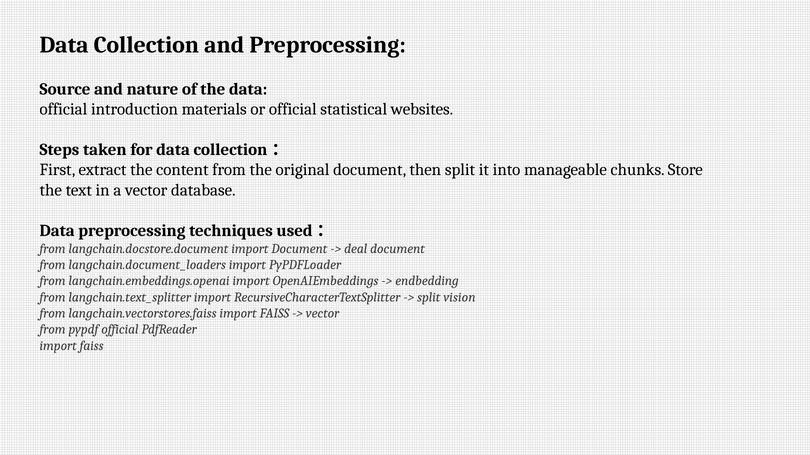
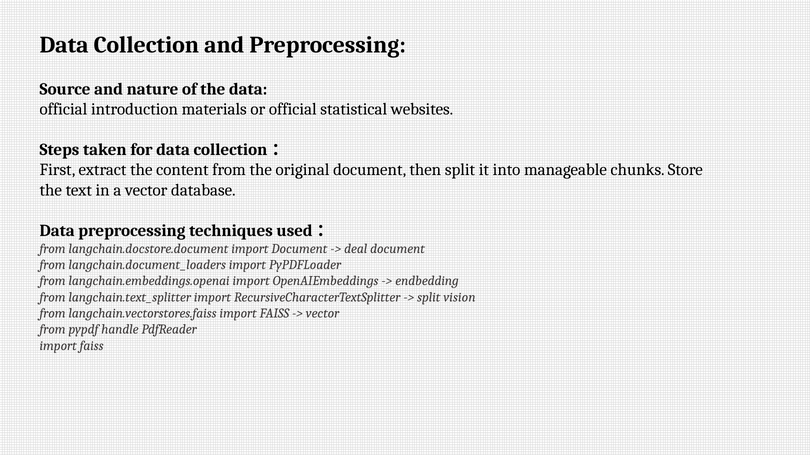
pypdf official: official -> handle
